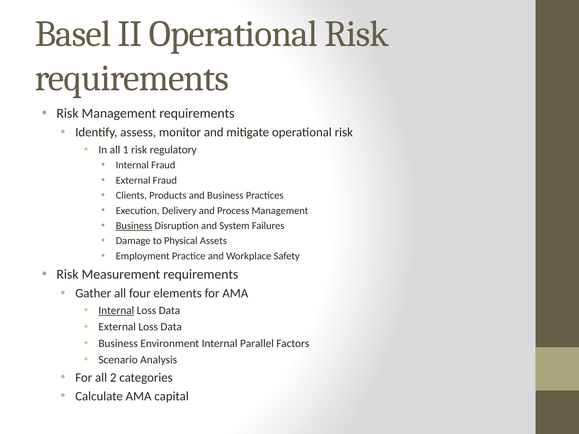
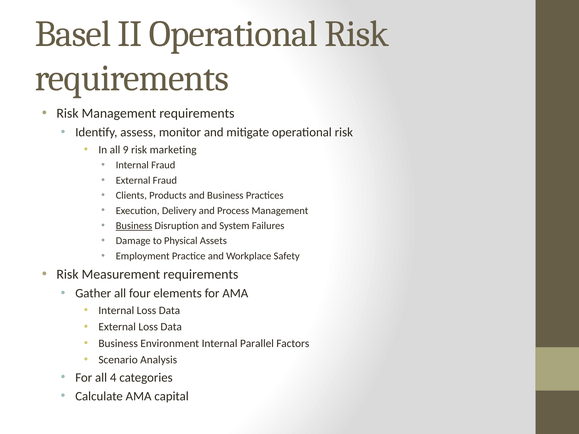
1: 1 -> 9
regulatory: regulatory -> marketing
Internal at (116, 311) underline: present -> none
2: 2 -> 4
